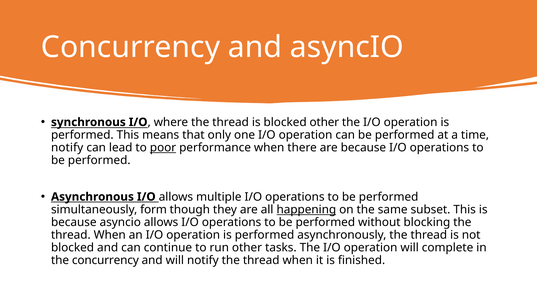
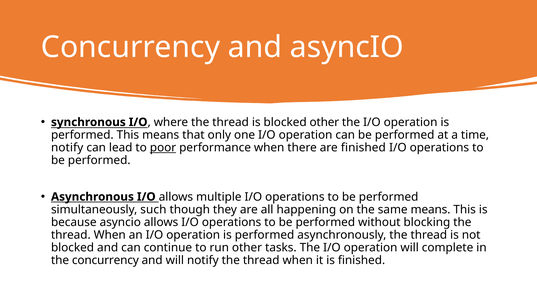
are because: because -> finished
form: form -> such
happening underline: present -> none
same subset: subset -> means
